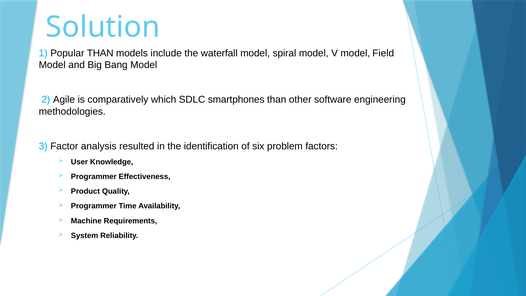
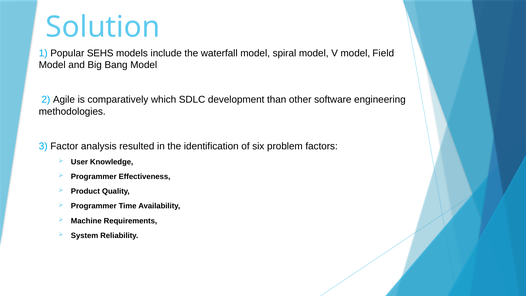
Popular THAN: THAN -> SEHS
smartphones: smartphones -> development
